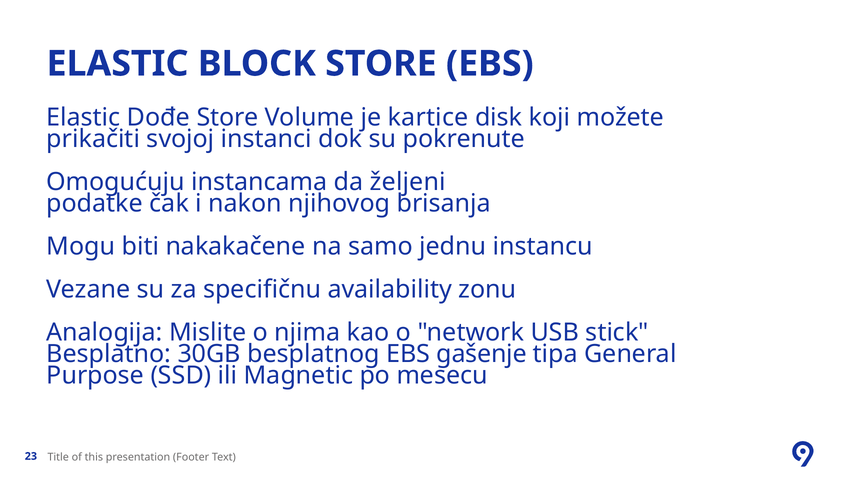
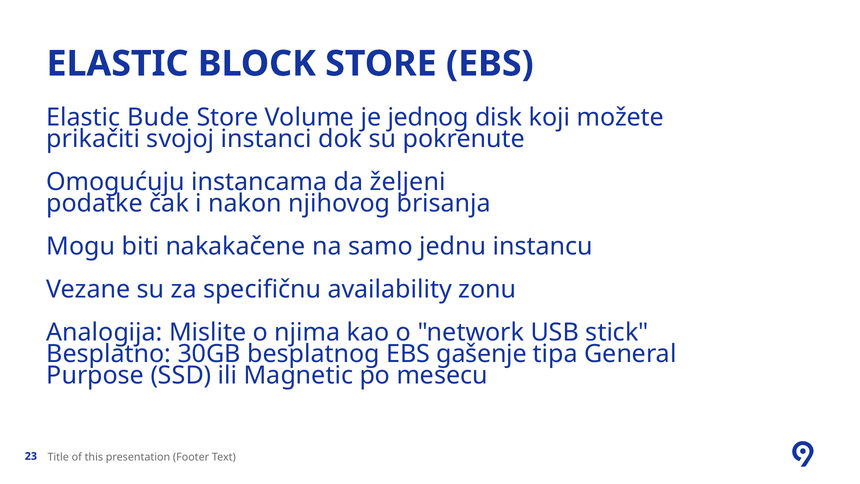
Dođe: Dođe -> Bude
kartice: kartice -> jednog
